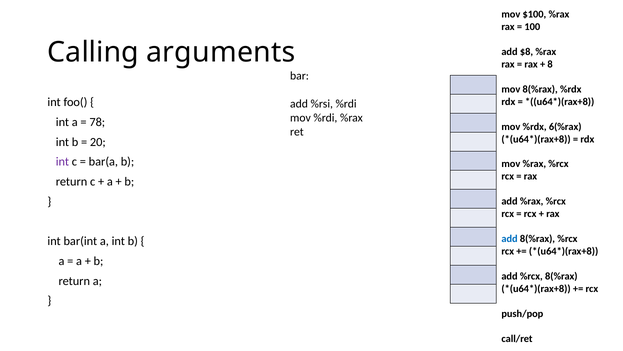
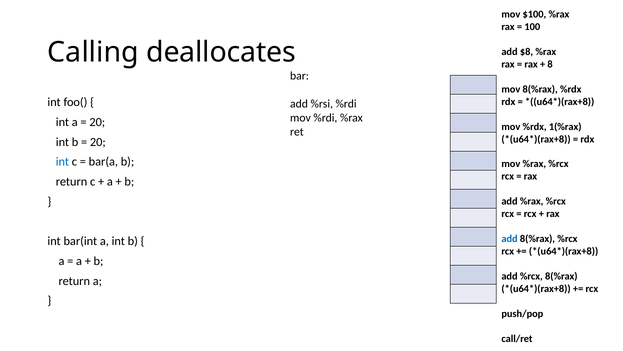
arguments: arguments -> deallocates
78 at (97, 122): 78 -> 20
6(%rax: 6(%rax -> 1(%rax
int at (62, 162) colour: purple -> blue
